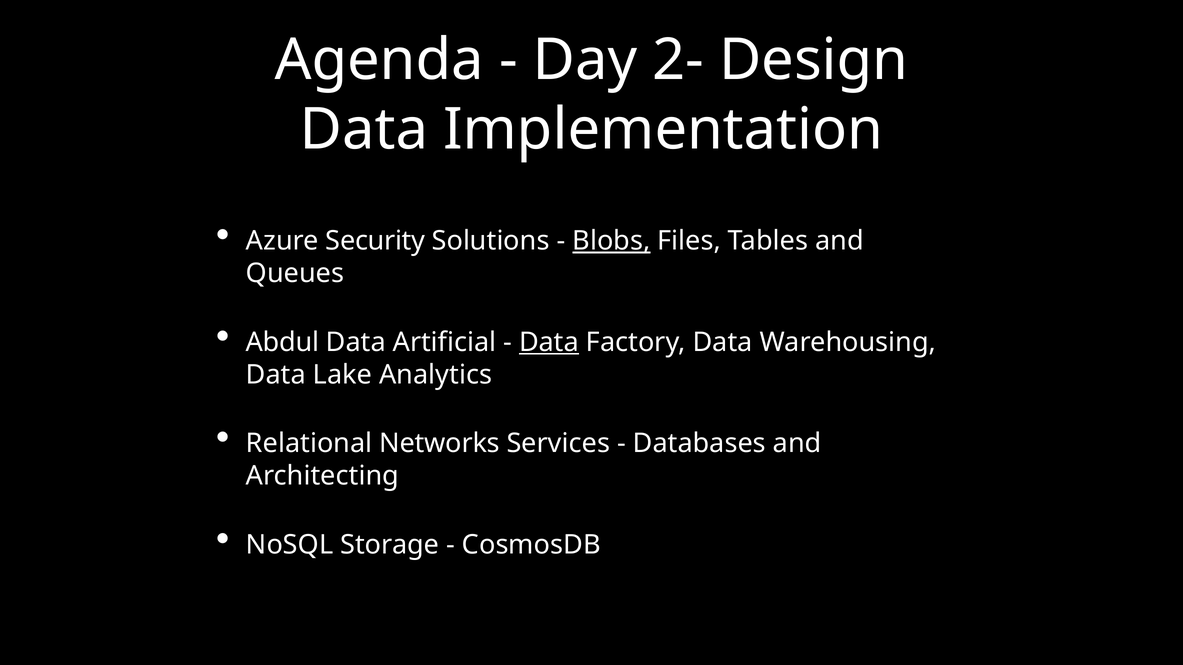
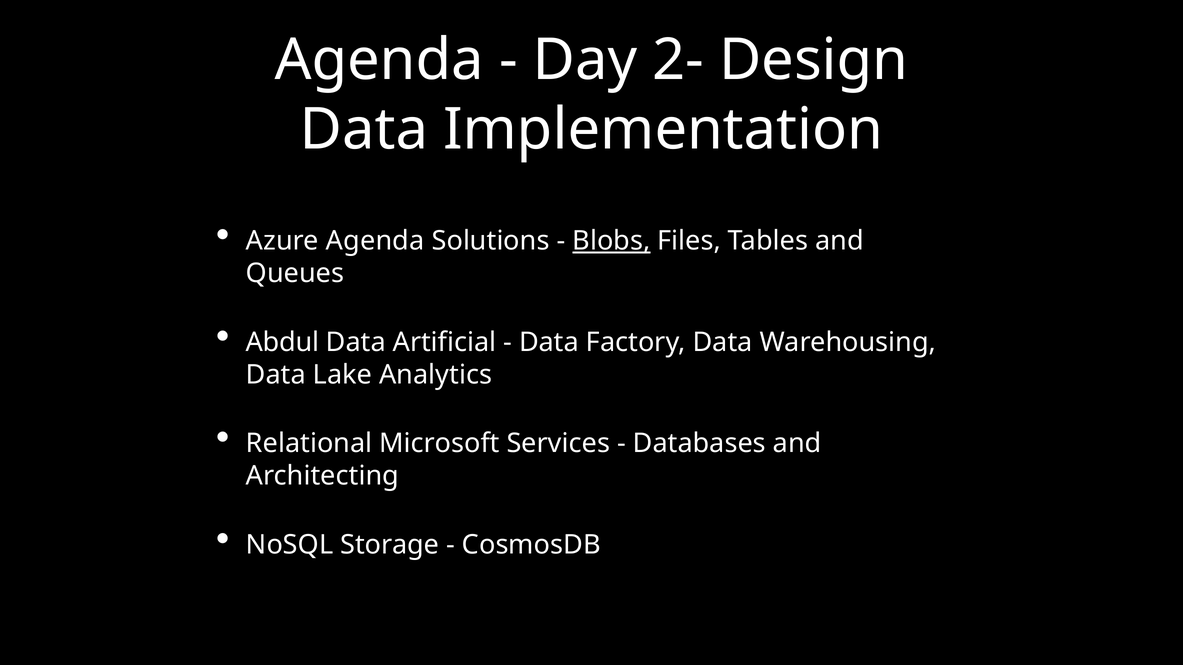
Azure Security: Security -> Agenda
Data at (549, 342) underline: present -> none
Networks: Networks -> Microsoft
